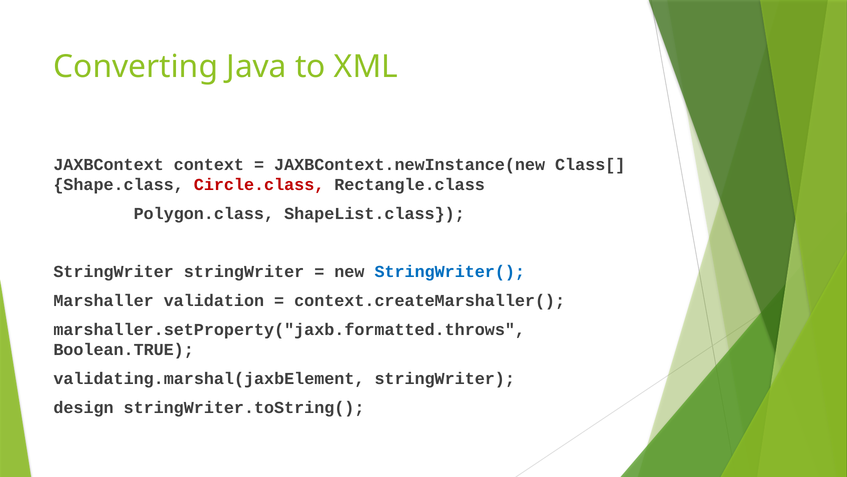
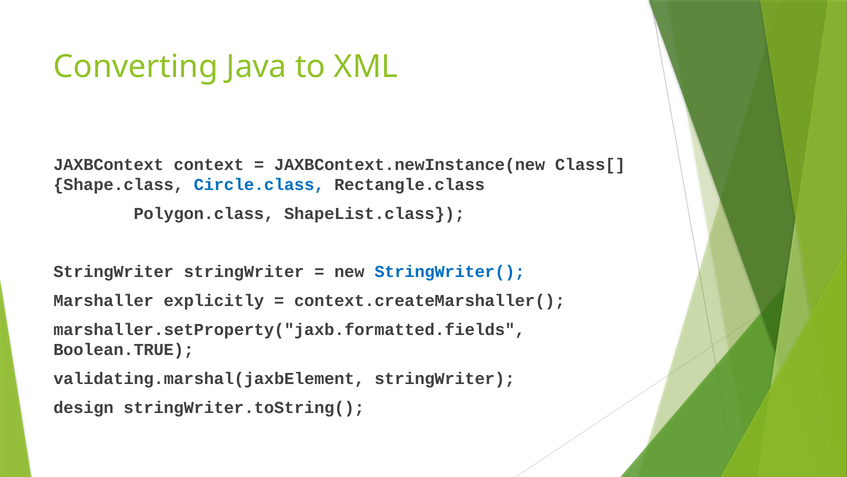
Circle.class colour: red -> blue
validation: validation -> explicitly
marshaller.setProperty("jaxb.formatted.throws: marshaller.setProperty("jaxb.formatted.throws -> marshaller.setProperty("jaxb.formatted.fields
